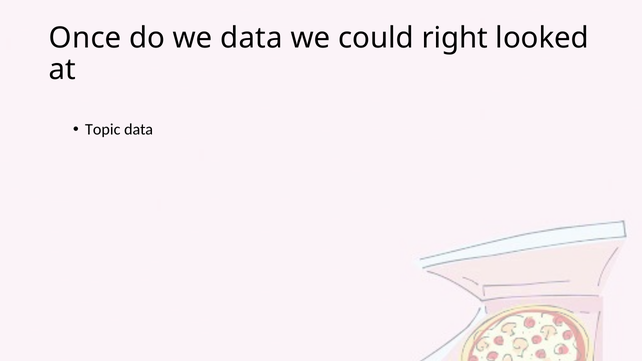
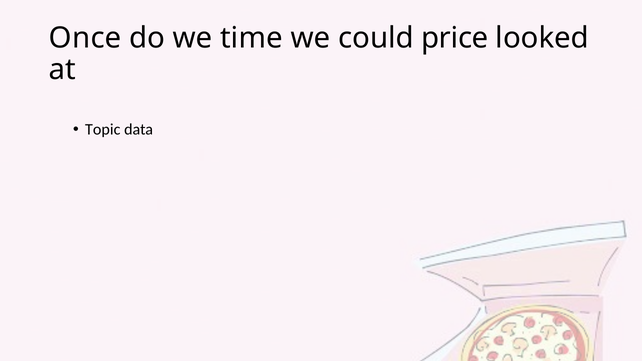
we data: data -> time
right: right -> price
